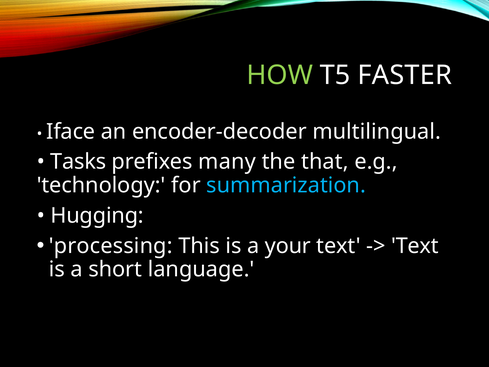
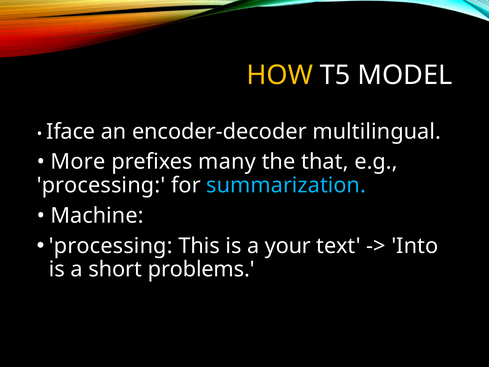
HOW colour: light green -> yellow
FASTER: FASTER -> MODEL
Tasks: Tasks -> More
technology at (101, 185): technology -> processing
Hugging: Hugging -> Machine
Text at (415, 246): Text -> Into
language: language -> problems
